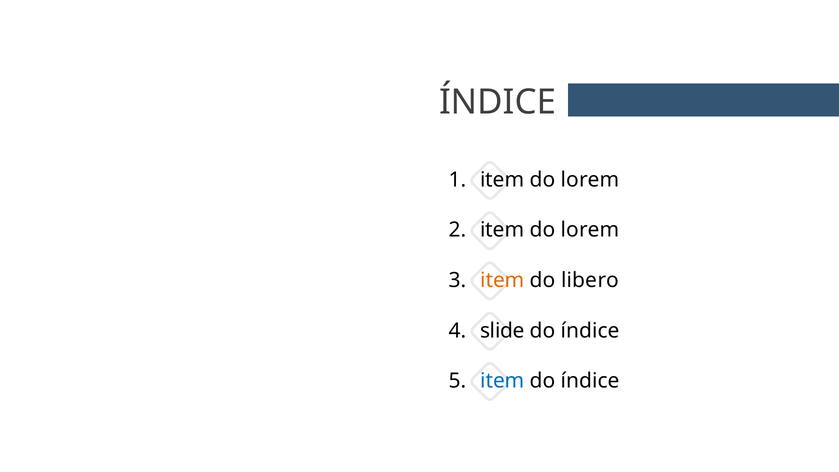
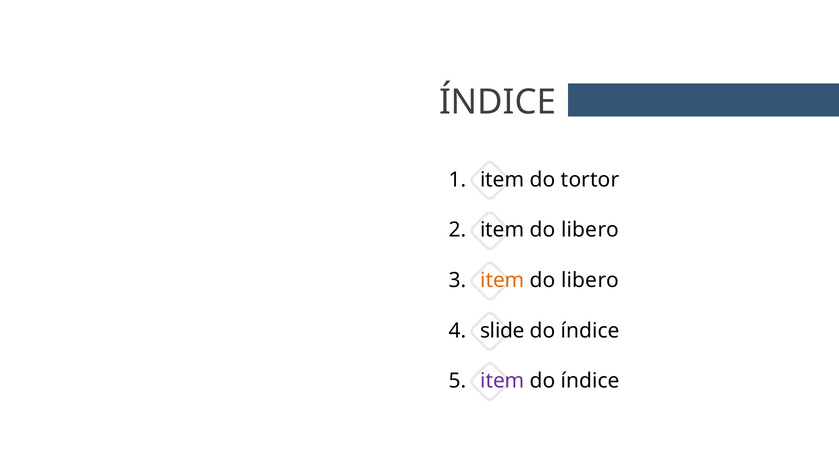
lorem at (590, 180): lorem -> tortor
lorem at (590, 230): lorem -> libero
item at (502, 381) colour: blue -> purple
